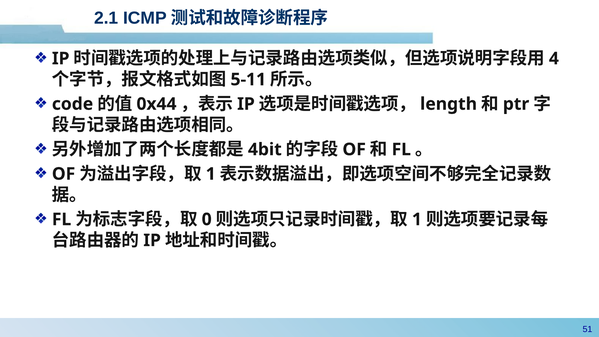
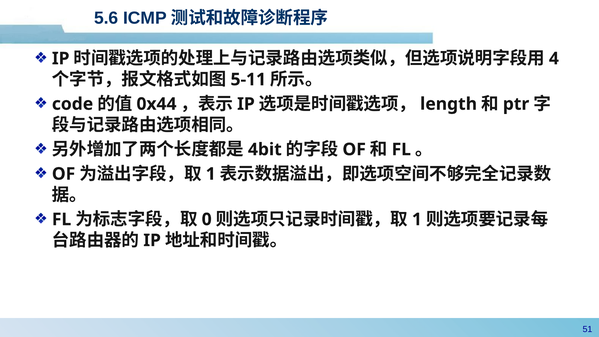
2.1: 2.1 -> 5.6
